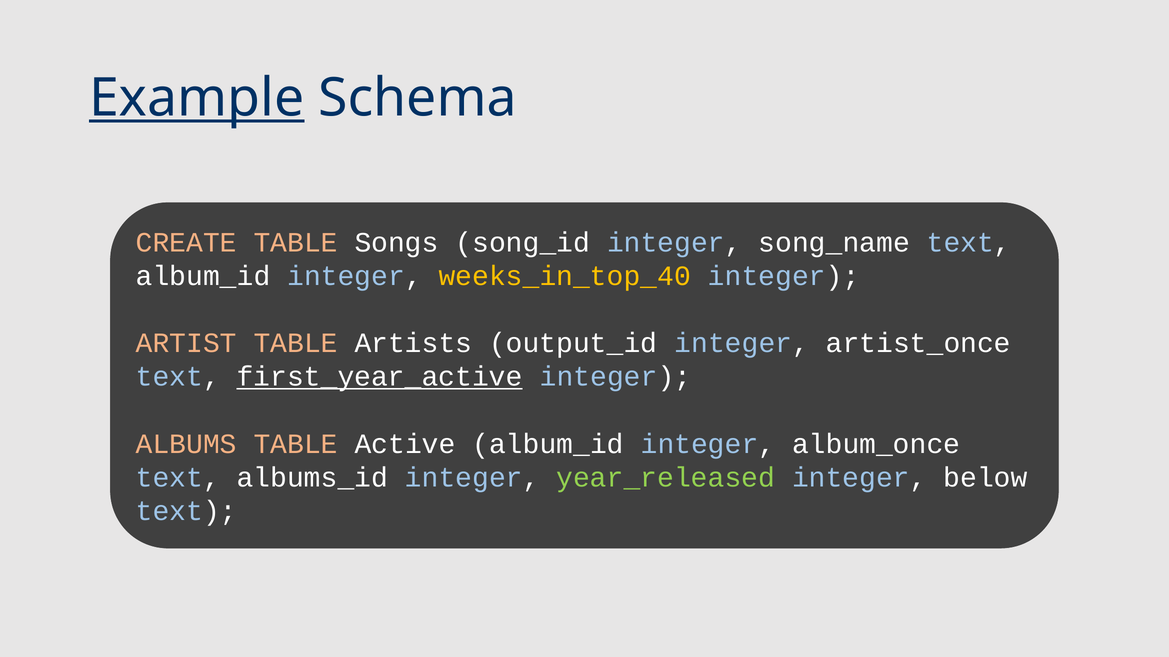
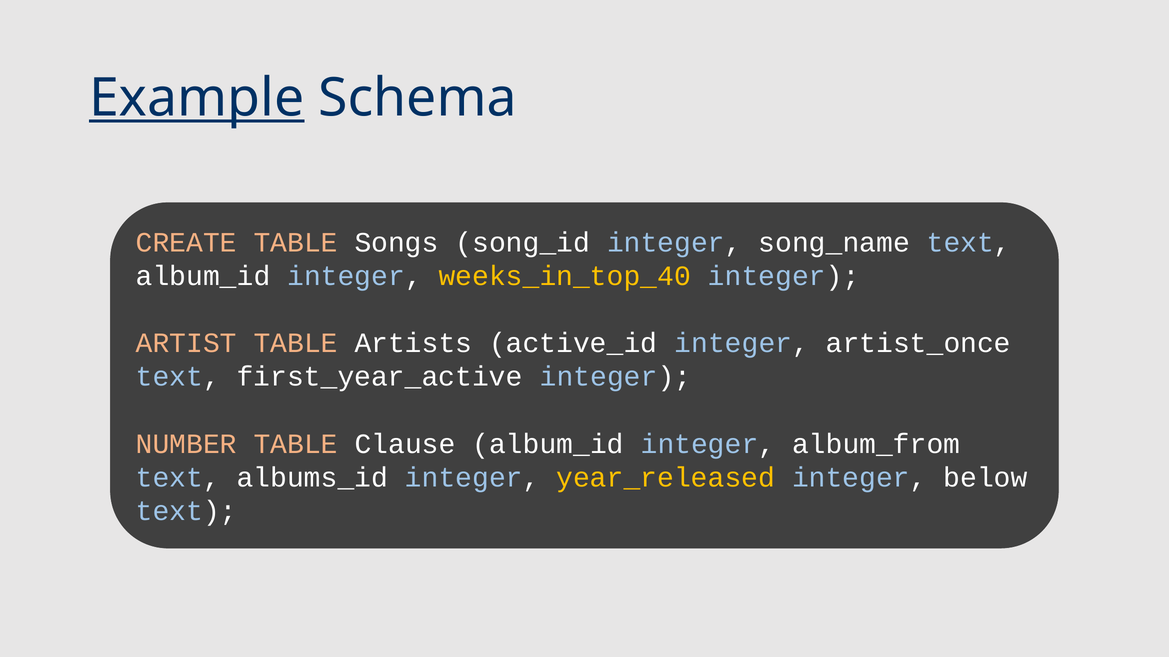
output_id: output_id -> active_id
first_year_active underline: present -> none
ALBUMS: ALBUMS -> NUMBER
Active: Active -> Clause
album_once: album_once -> album_from
year_released colour: light green -> yellow
